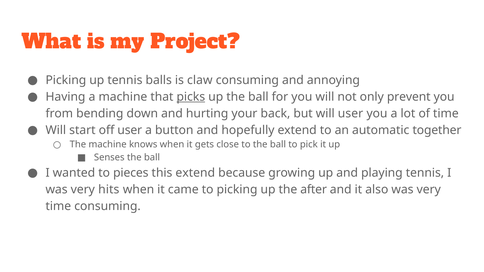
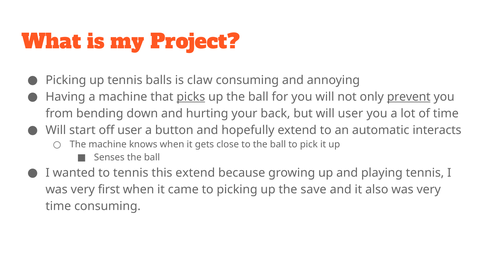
prevent underline: none -> present
together: together -> interacts
to pieces: pieces -> tennis
hits: hits -> first
after: after -> save
